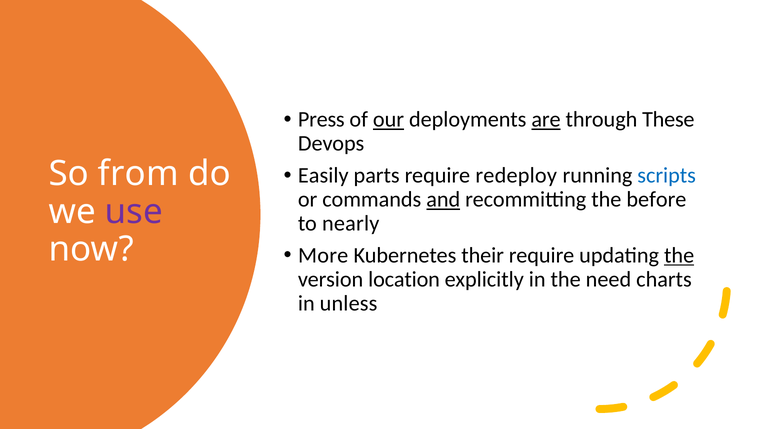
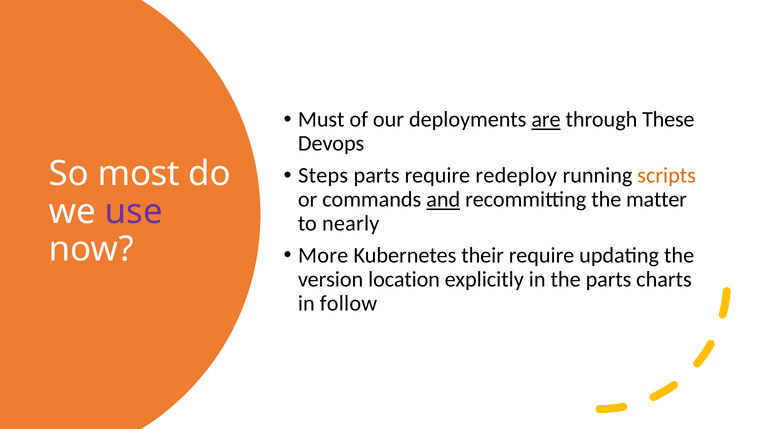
Press: Press -> Must
our underline: present -> none
from: from -> most
Easily: Easily -> Steps
scripts colour: blue -> orange
before: before -> matter
the at (679, 255) underline: present -> none
the need: need -> parts
unless: unless -> follow
